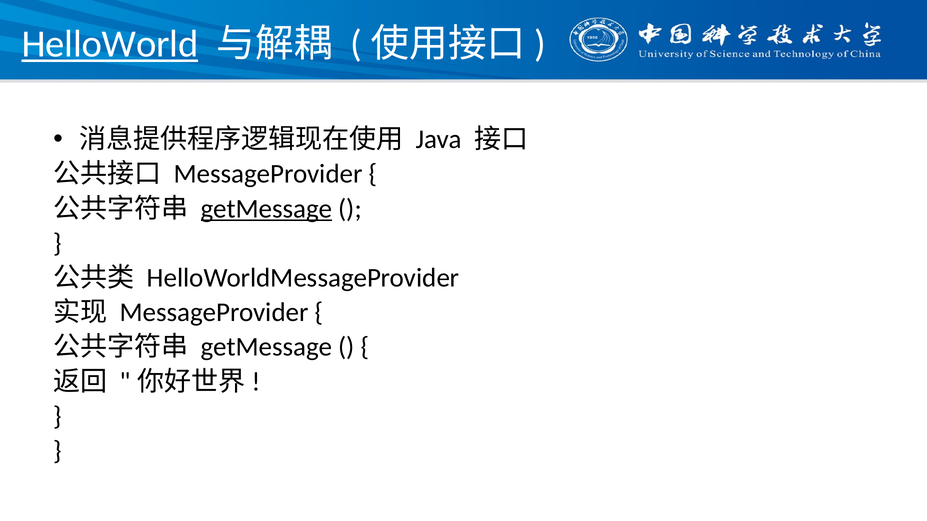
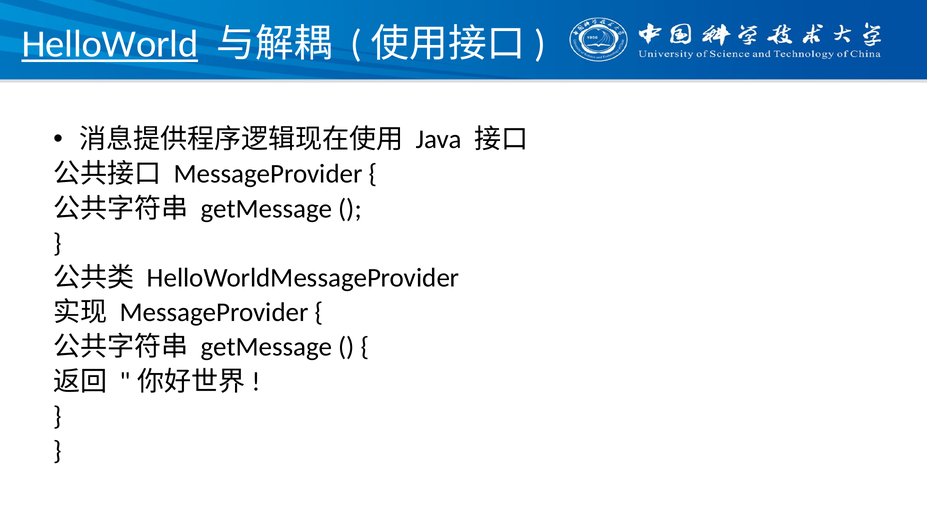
getMessage at (266, 209) underline: present -> none
